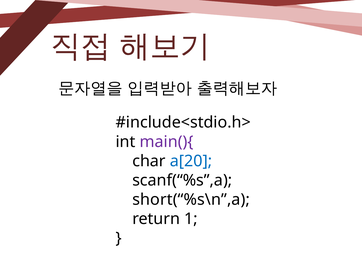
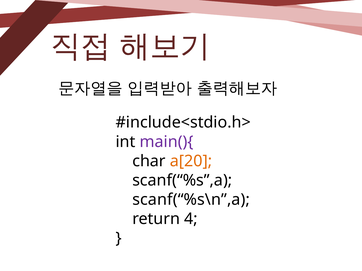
a[20 colour: blue -> orange
short(“%s\n”,a: short(“%s\n”,a -> scanf(“%s\n”,a
1: 1 -> 4
